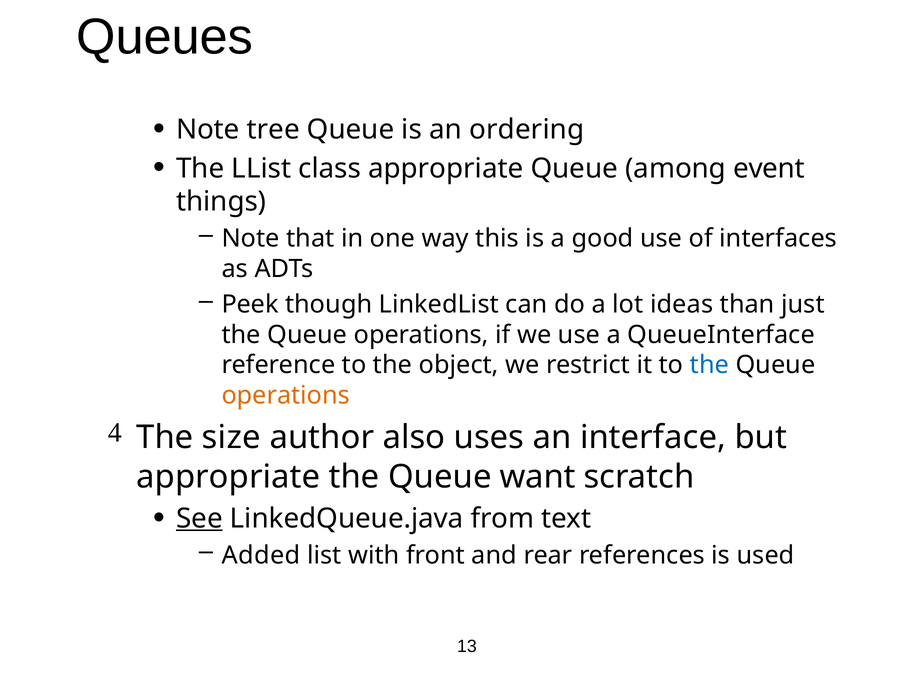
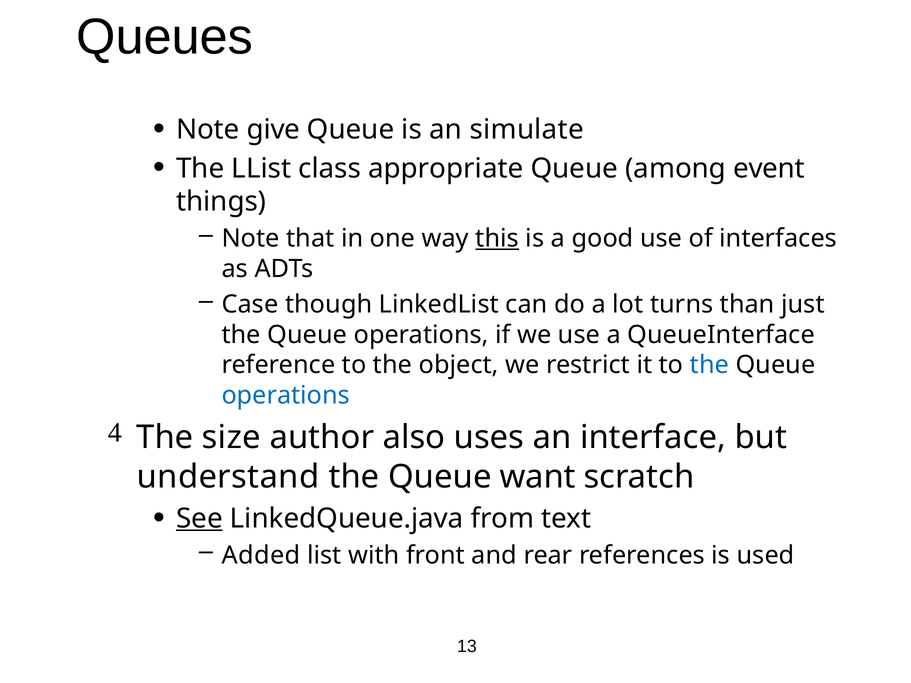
tree: tree -> give
ordering: ordering -> simulate
this underline: none -> present
Peek: Peek -> Case
ideas: ideas -> turns
operations at (286, 396) colour: orange -> blue
appropriate at (228, 477): appropriate -> understand
